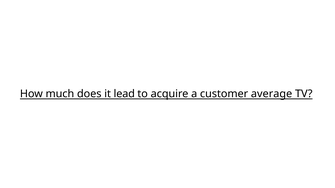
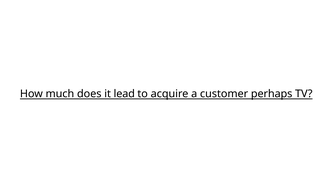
average: average -> perhaps
